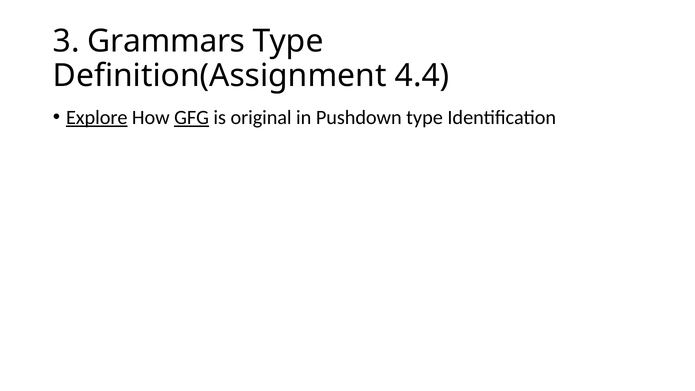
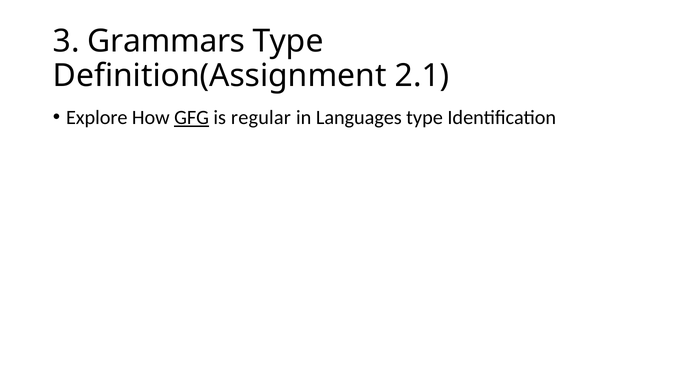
4.4: 4.4 -> 2.1
Explore underline: present -> none
original: original -> regular
Pushdown: Pushdown -> Languages
